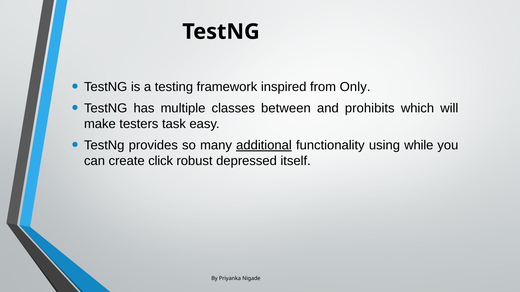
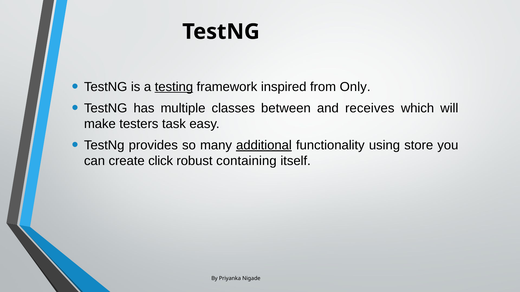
testing underline: none -> present
prohibits: prohibits -> receives
while: while -> store
depressed: depressed -> containing
